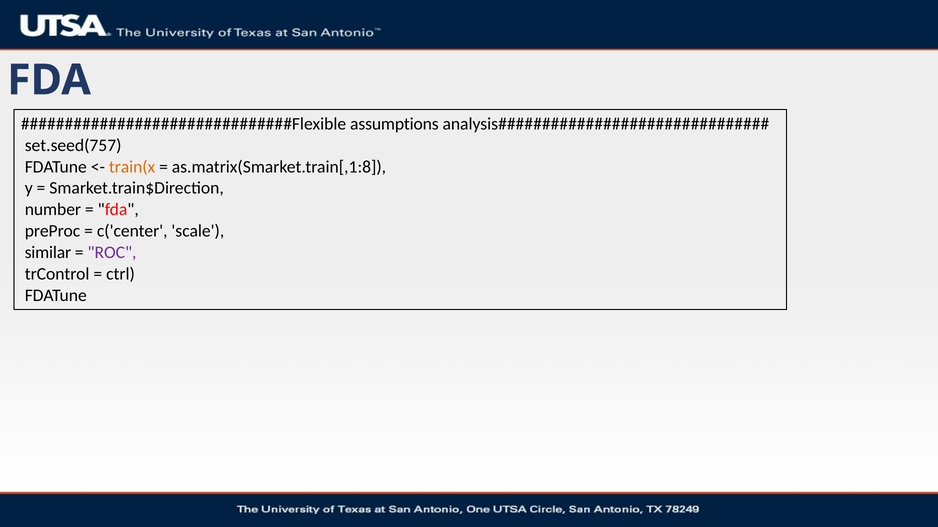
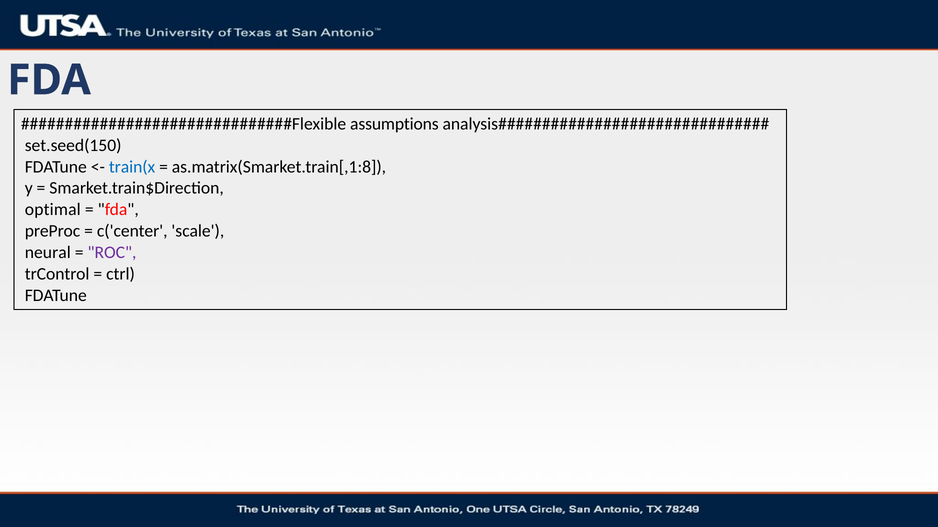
set.seed(757: set.seed(757 -> set.seed(150
train(x colour: orange -> blue
number: number -> optimal
similar: similar -> neural
